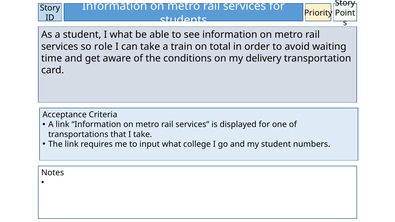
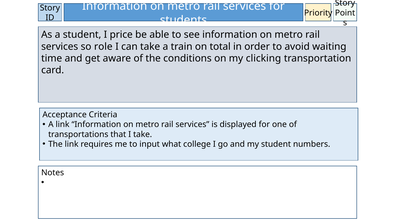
I what: what -> price
delivery: delivery -> clicking
